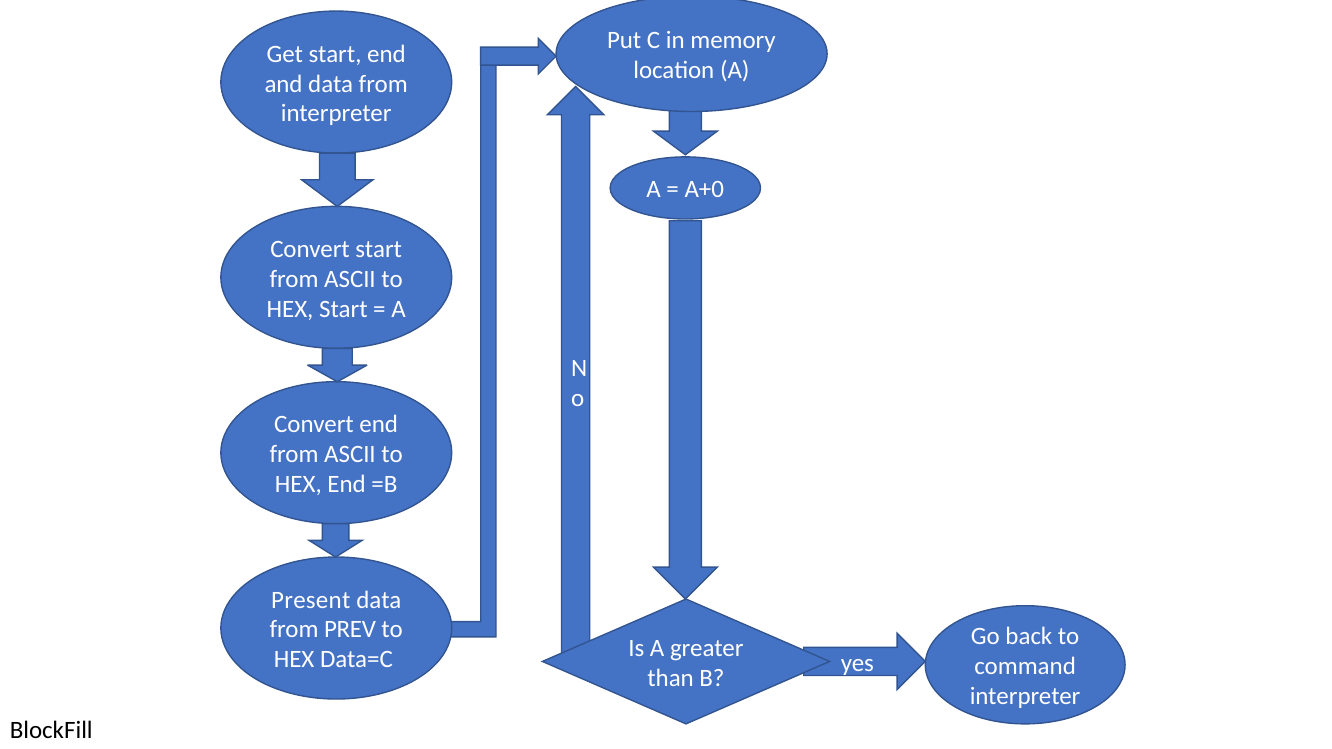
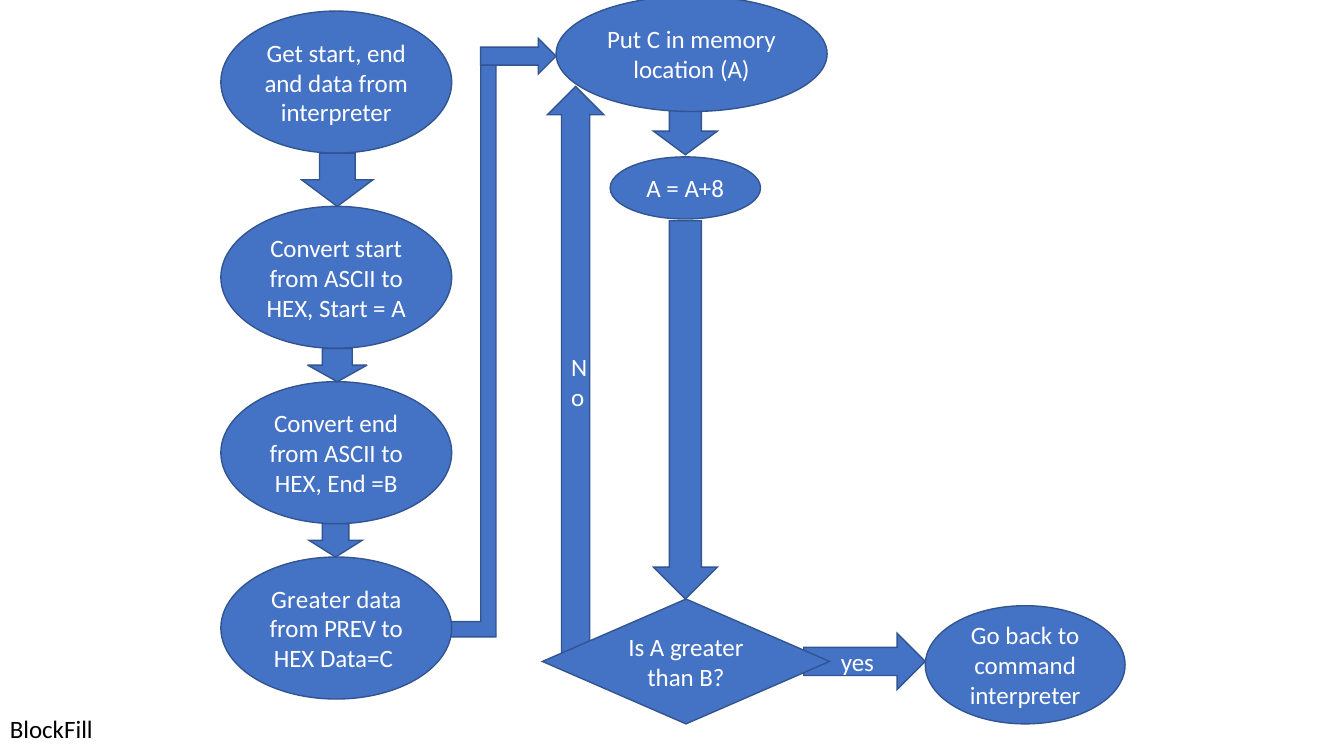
A+0: A+0 -> A+8
Present at (311, 600): Present -> Greater
